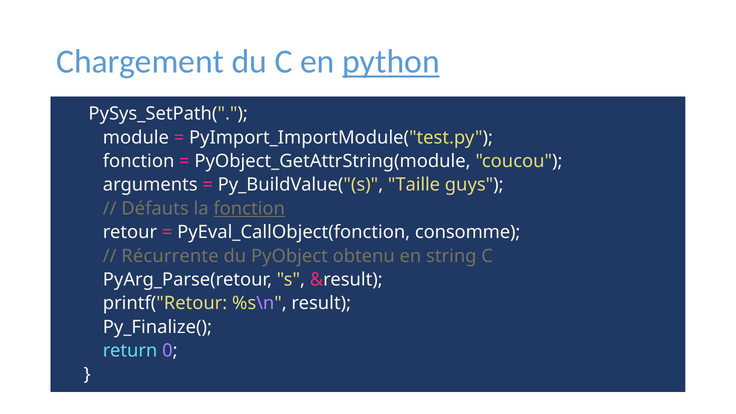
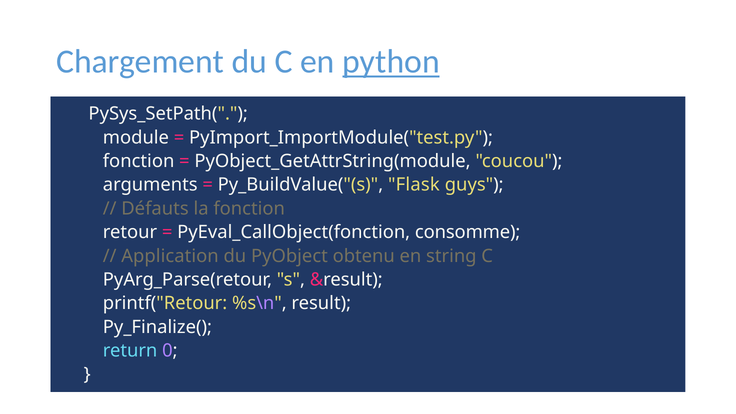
Taille: Taille -> Flask
fonction at (249, 209) underline: present -> none
Récurrente: Récurrente -> Application
